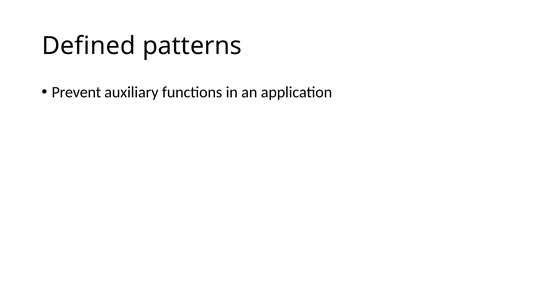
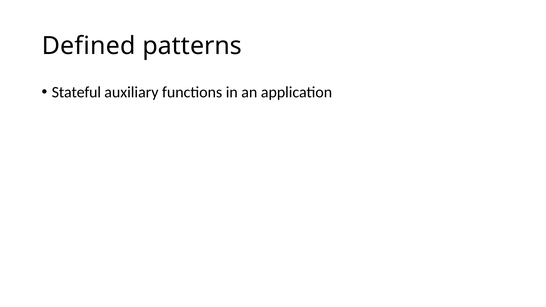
Prevent: Prevent -> Stateful
